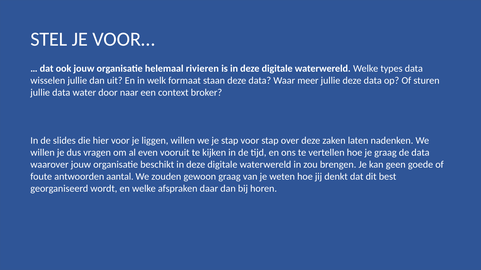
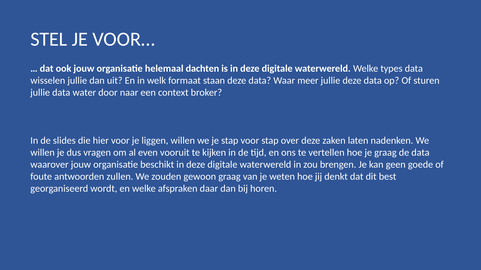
rivieren: rivieren -> dachten
aantal: aantal -> zullen
